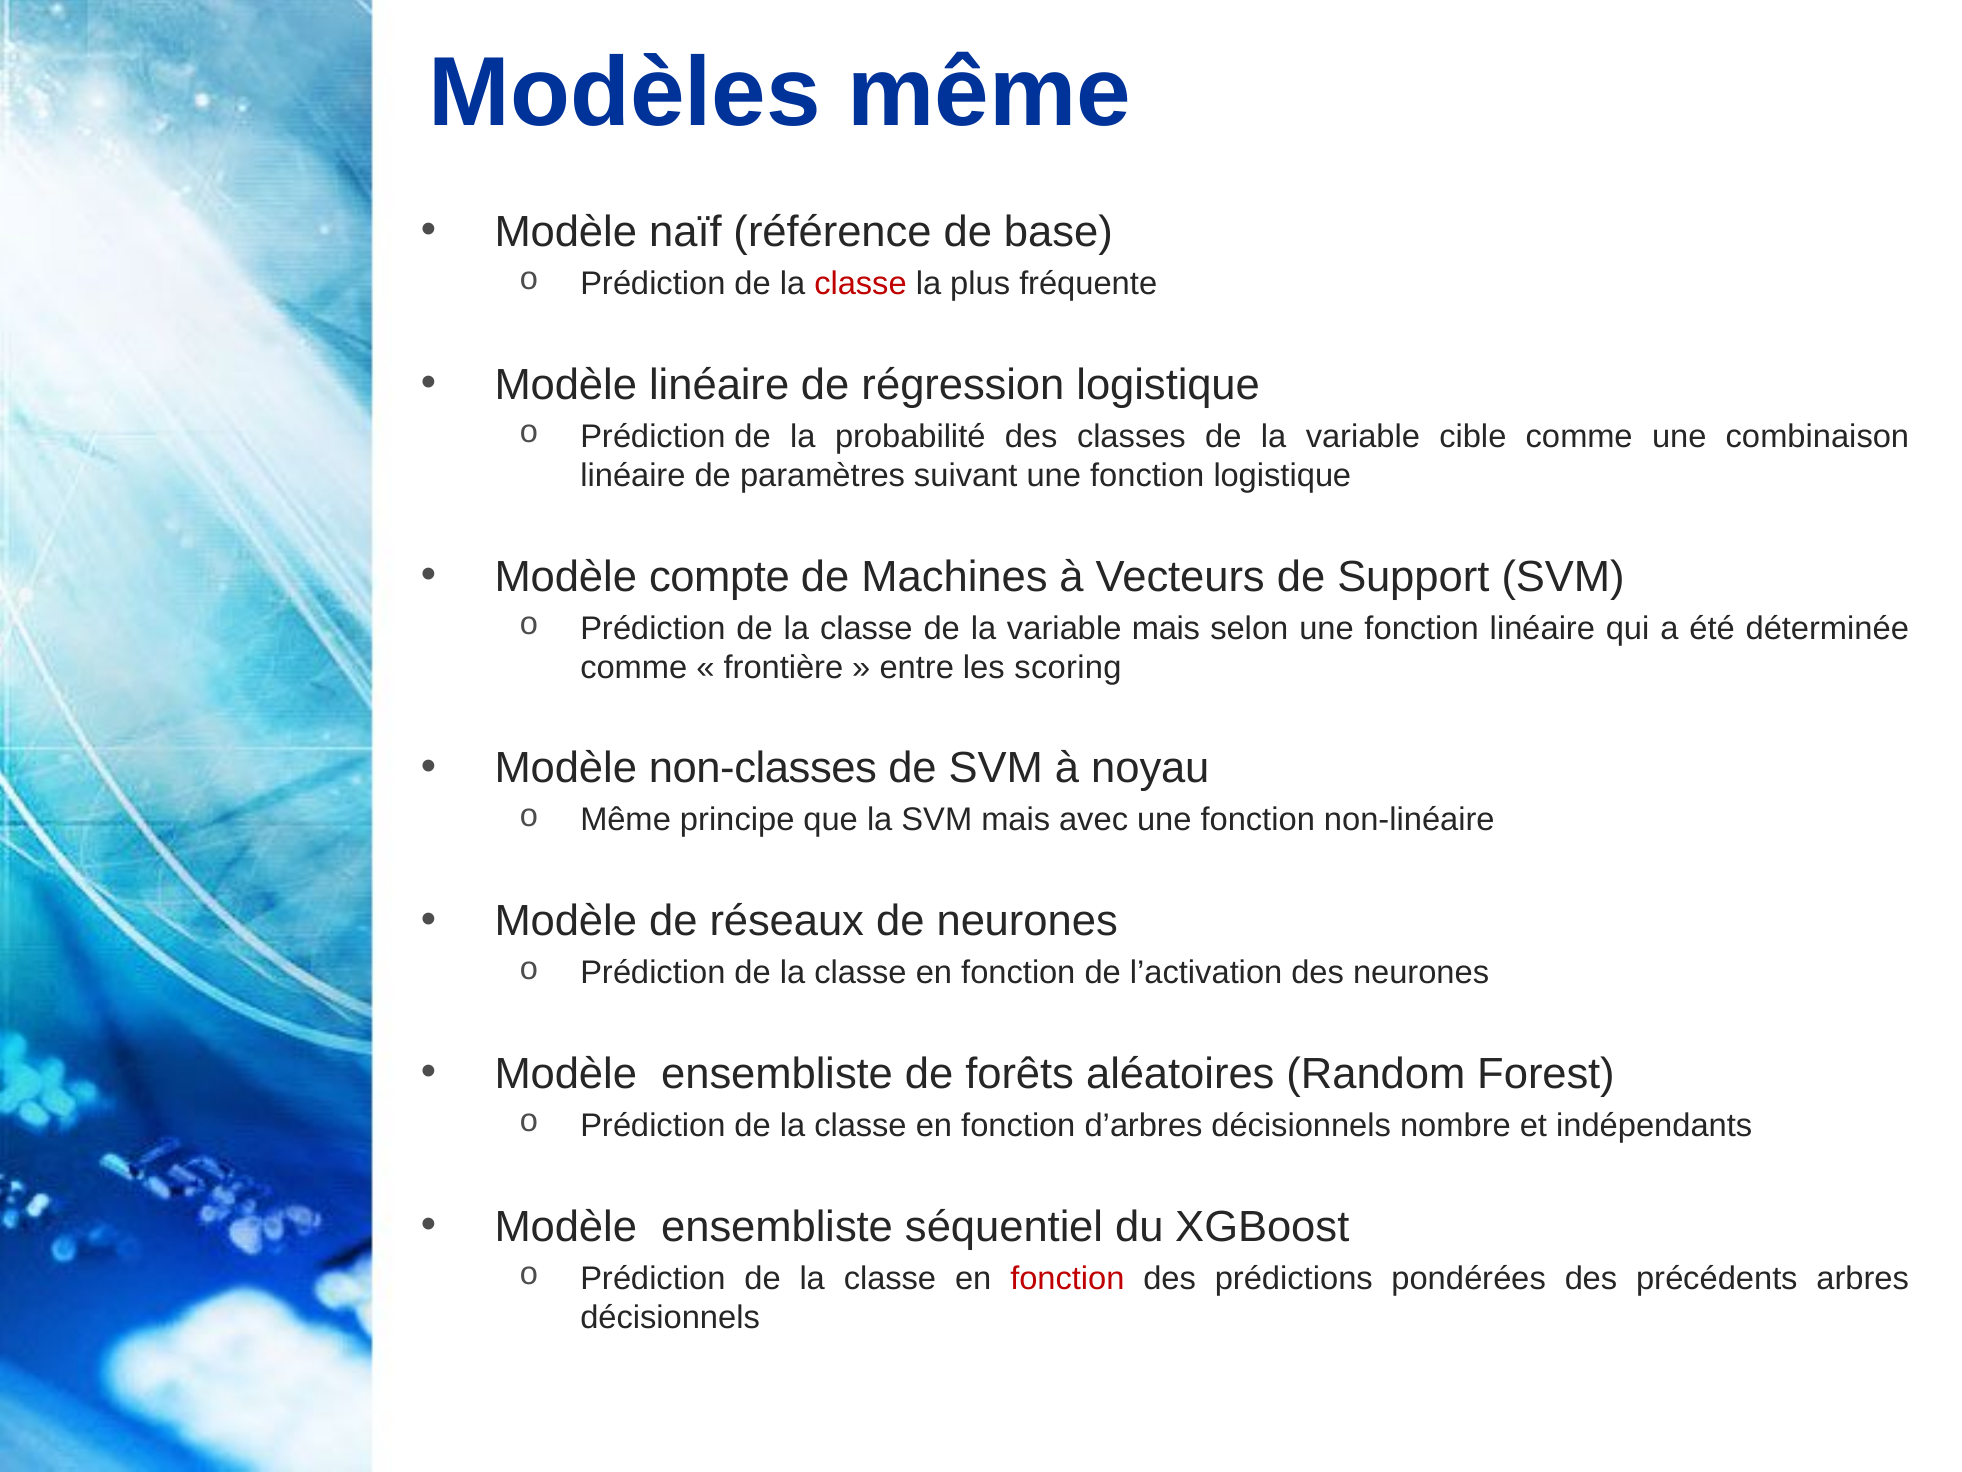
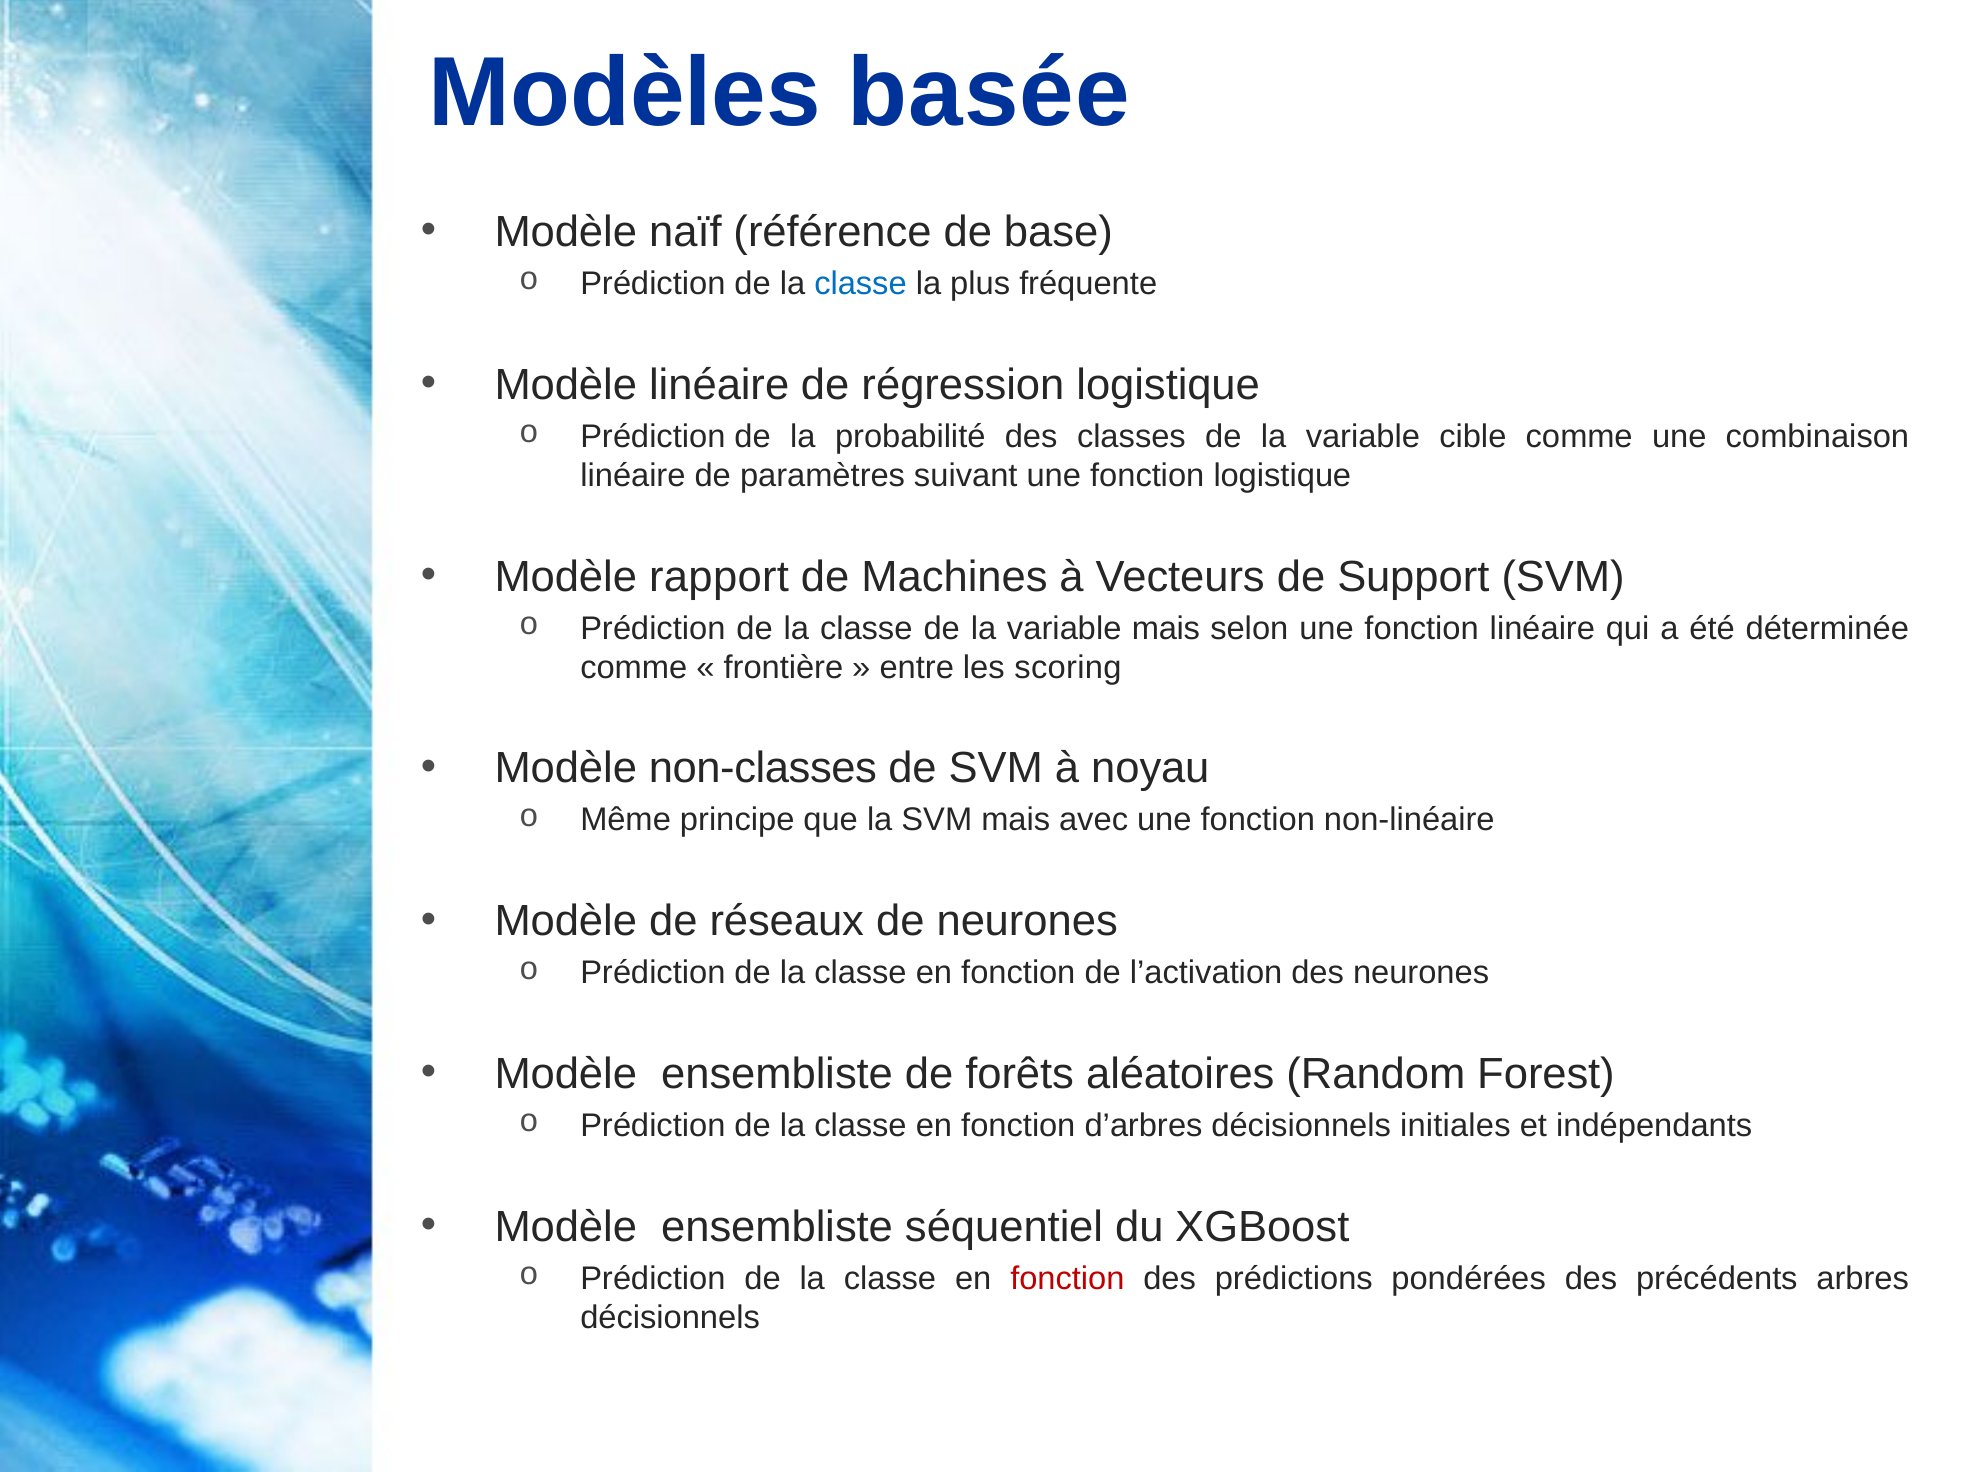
Modèles même: même -> basée
classe at (861, 284) colour: red -> blue
compte: compte -> rapport
nombre: nombre -> initiales
